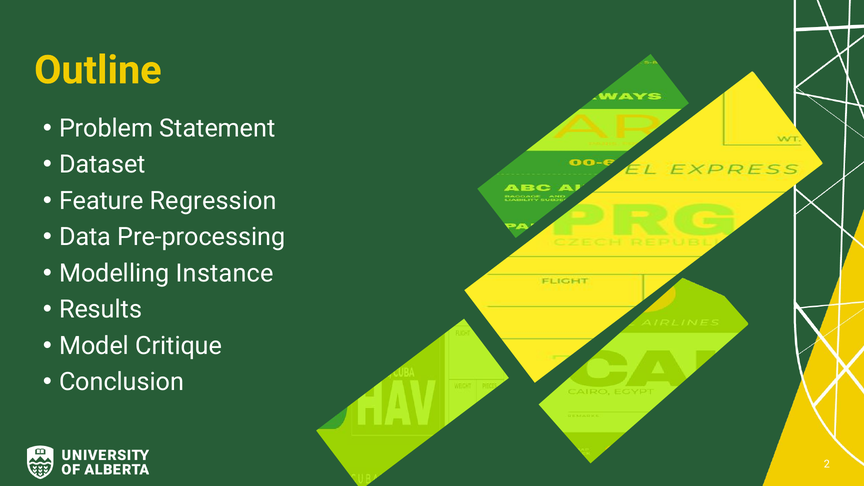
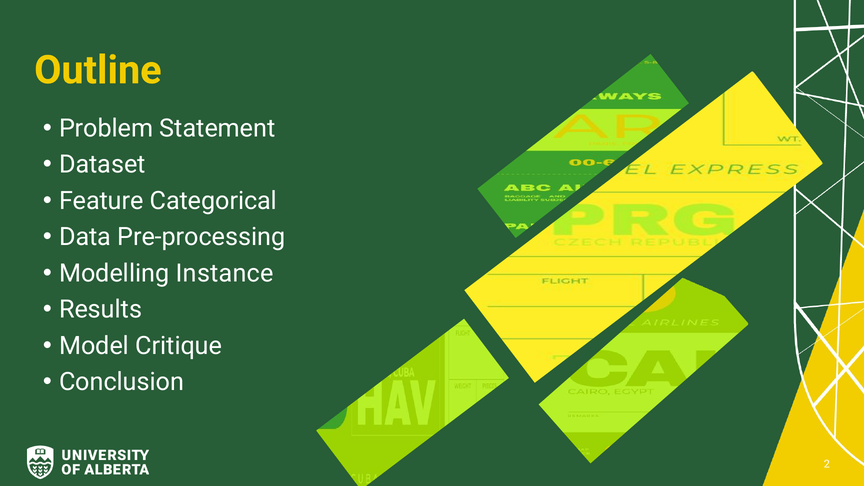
Regression: Regression -> Categorical
